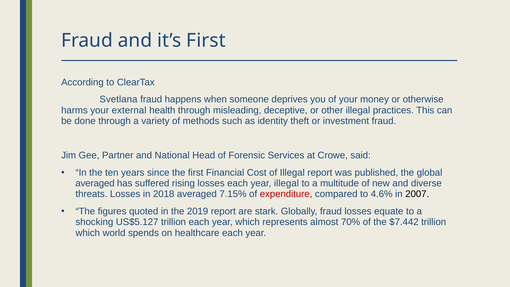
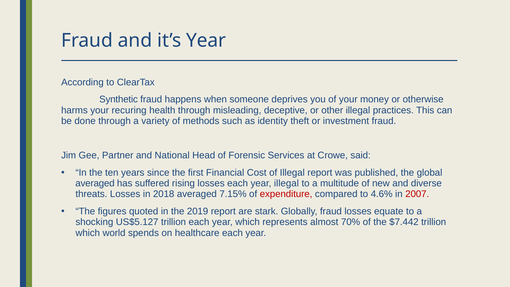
it’s First: First -> Year
Svetlana: Svetlana -> Synthetic
external: external -> recuring
2007 colour: black -> red
